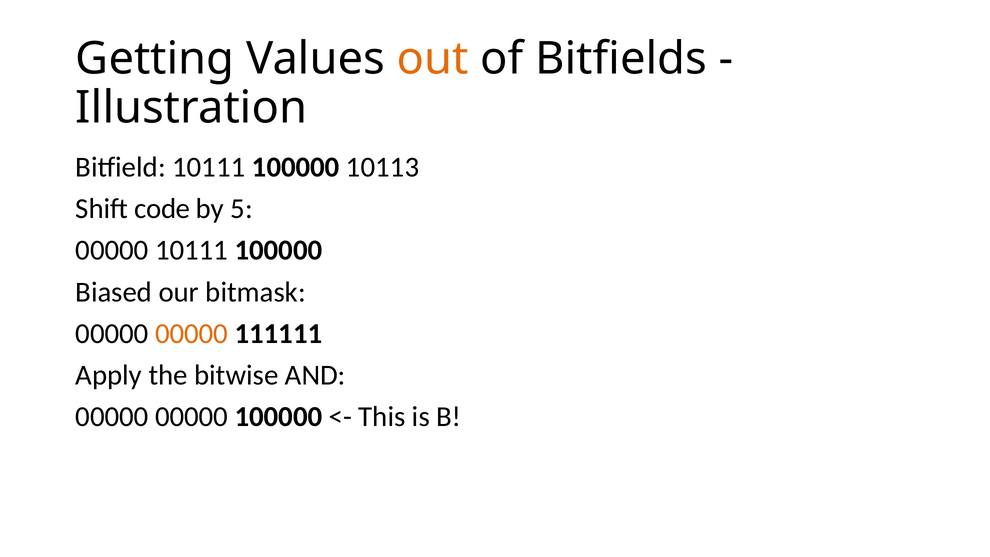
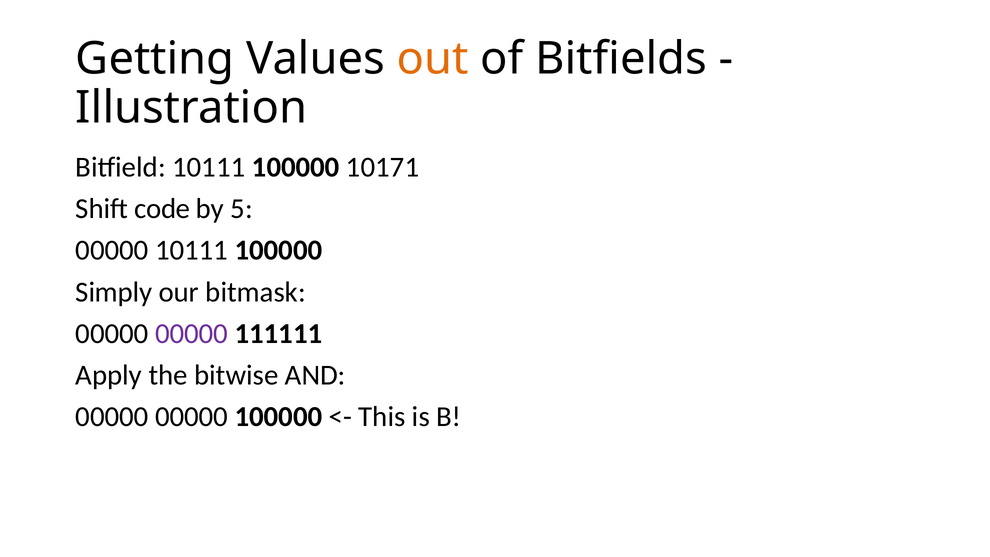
10113: 10113 -> 10171
Biased: Biased -> Simply
00000 at (192, 333) colour: orange -> purple
